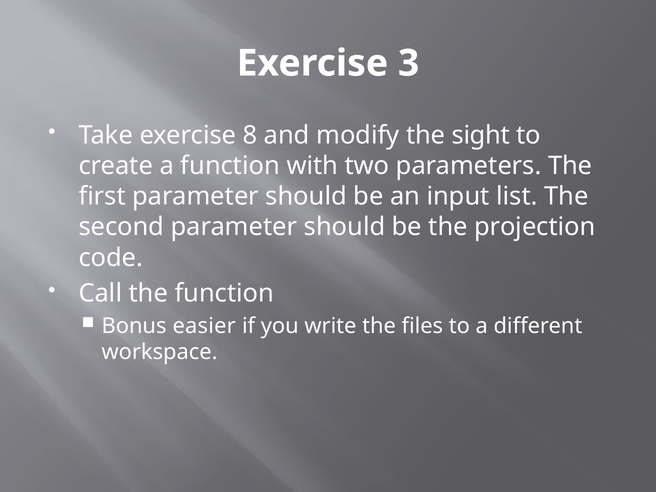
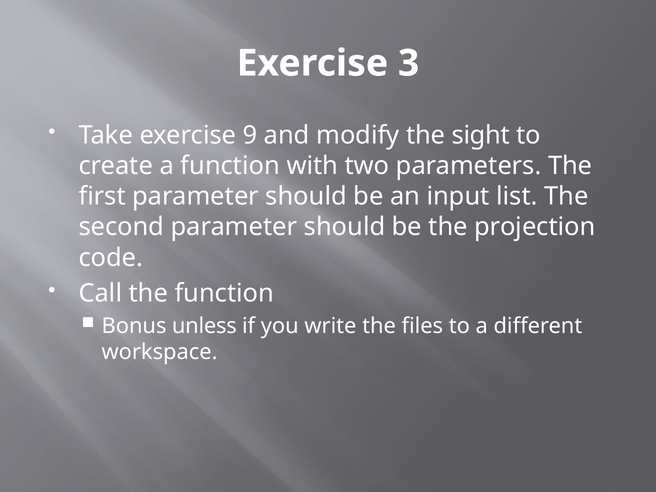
8: 8 -> 9
easier: easier -> unless
